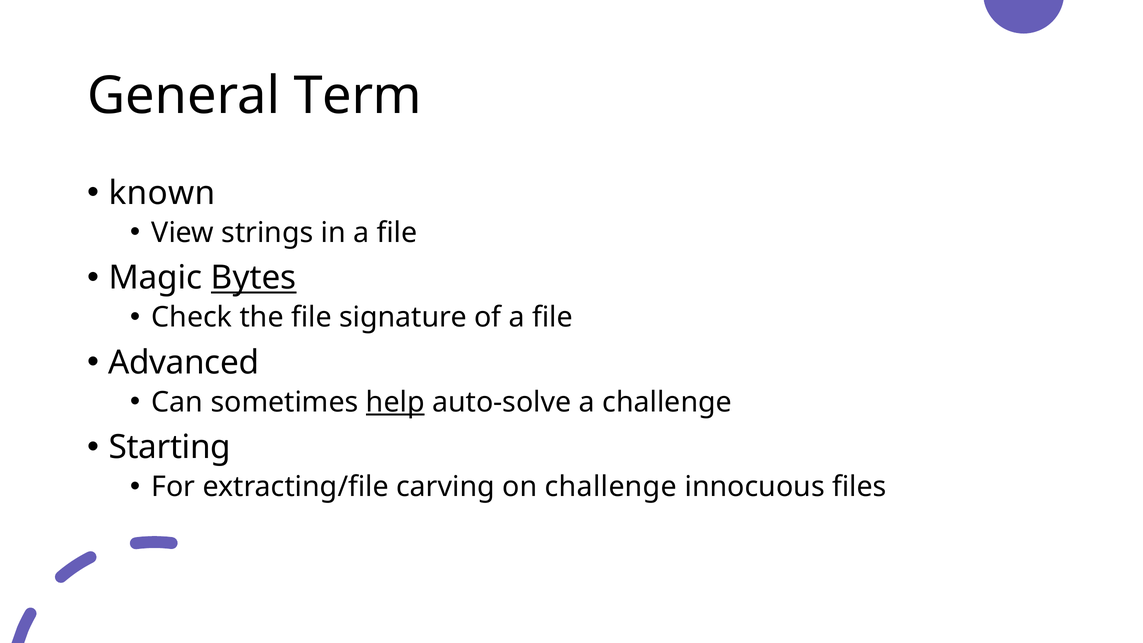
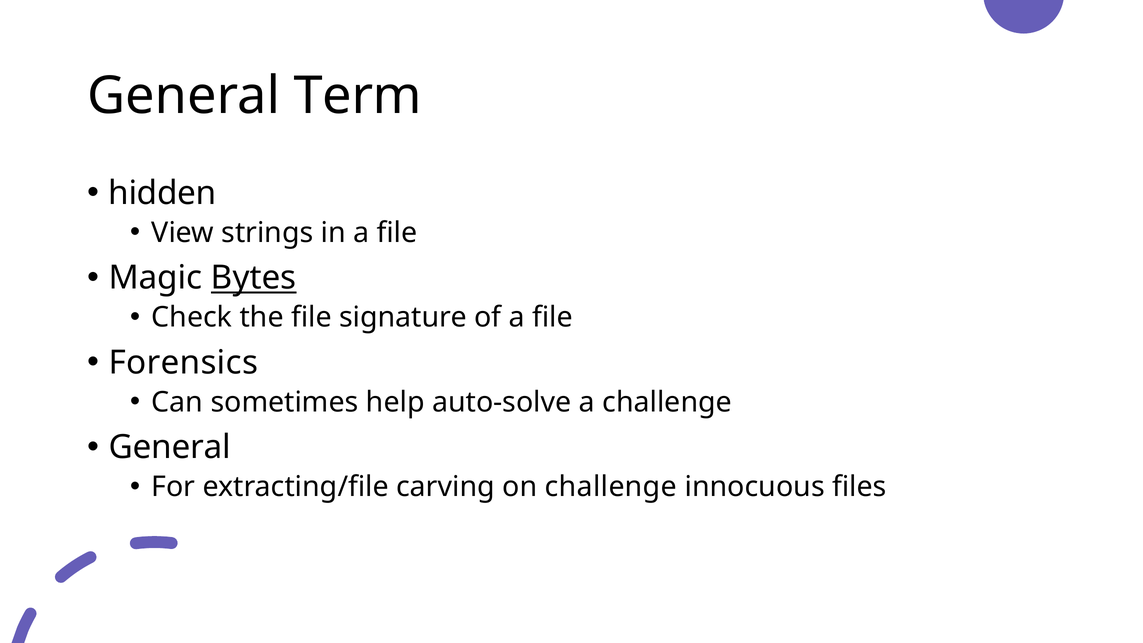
known: known -> hidden
Advanced: Advanced -> Forensics
help underline: present -> none
Starting at (170, 447): Starting -> General
